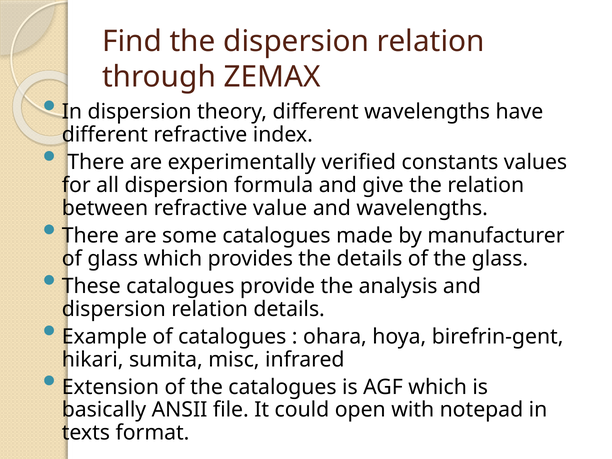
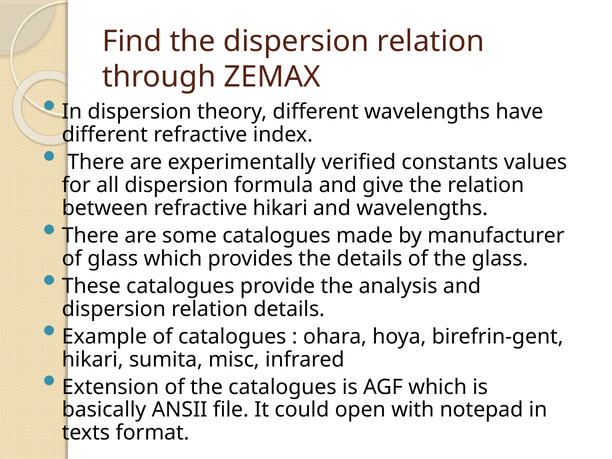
refractive value: value -> hikari
